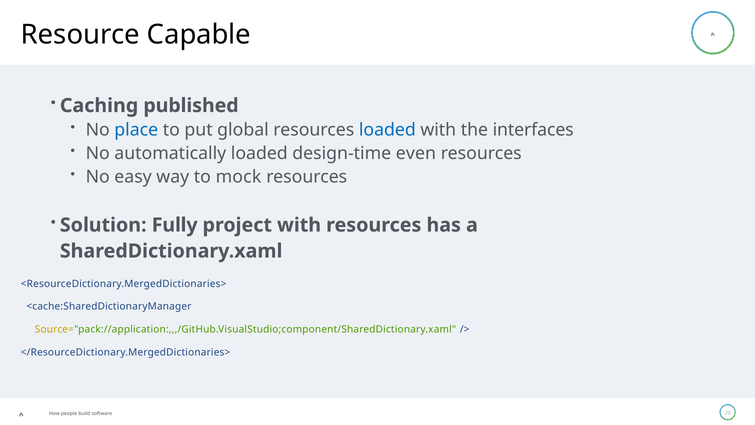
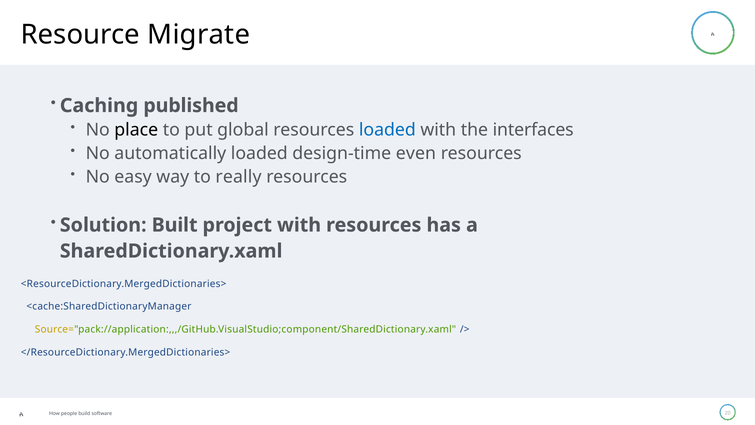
Capable: Capable -> Migrate
place colour: blue -> black
mock: mock -> really
Fully: Fully -> Built
